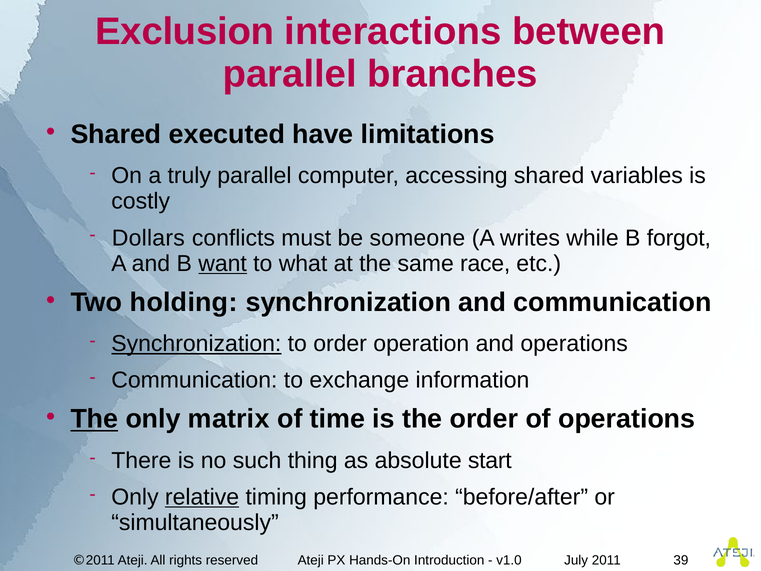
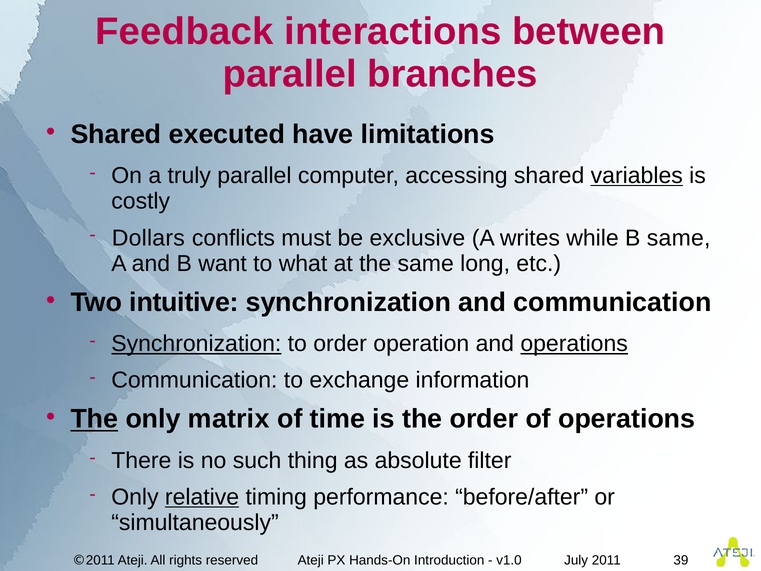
Exclusion: Exclusion -> Feedback
variables underline: none -> present
someone: someone -> exclusive
B forgot: forgot -> same
want underline: present -> none
race: race -> long
holding: holding -> intuitive
operations at (574, 344) underline: none -> present
start: start -> filter
